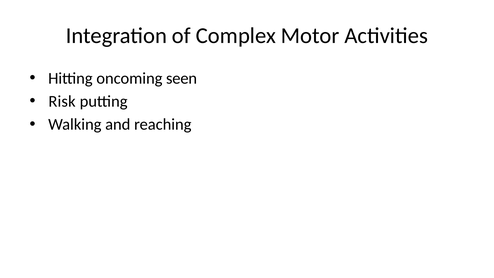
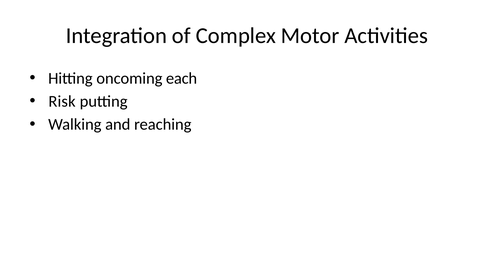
seen: seen -> each
